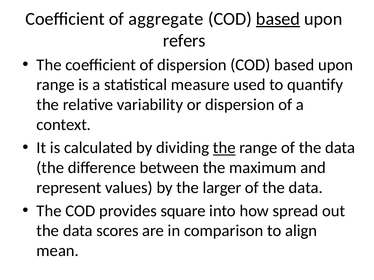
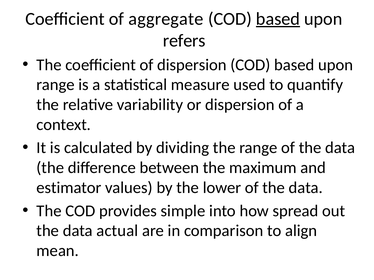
the at (224, 148) underline: present -> none
represent: represent -> estimator
larger: larger -> lower
square: square -> simple
scores: scores -> actual
